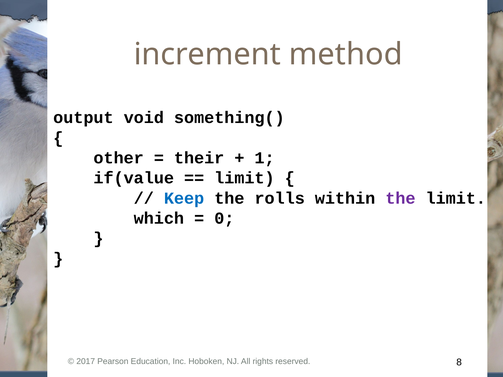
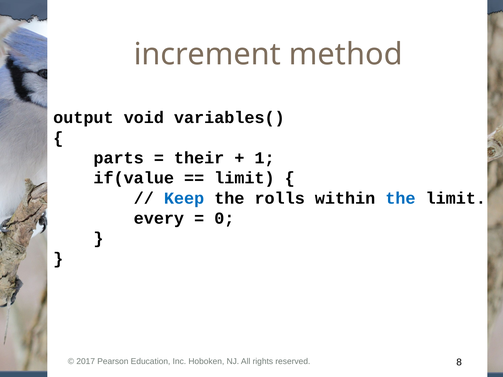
something(: something( -> variables(
other: other -> parts
the at (400, 198) colour: purple -> blue
which: which -> every
